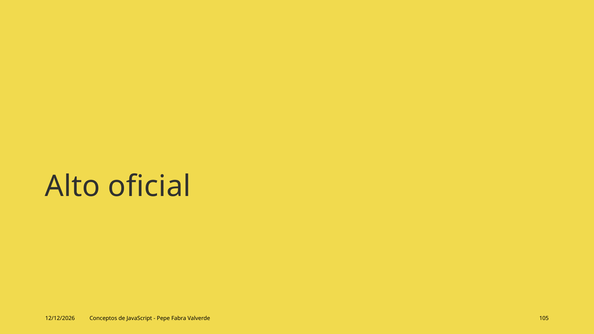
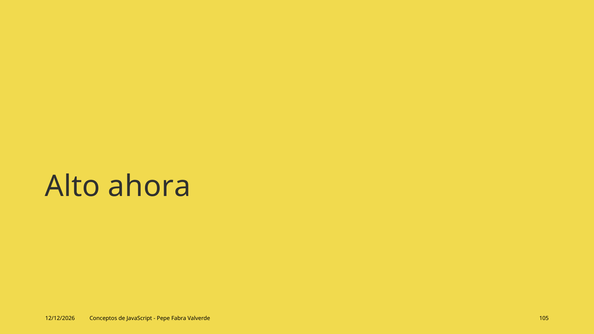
oficial: oficial -> ahora
